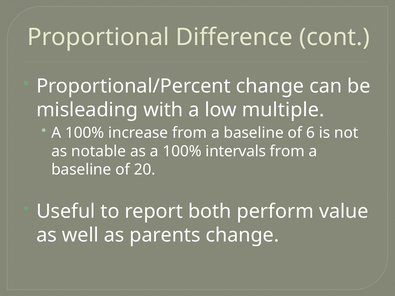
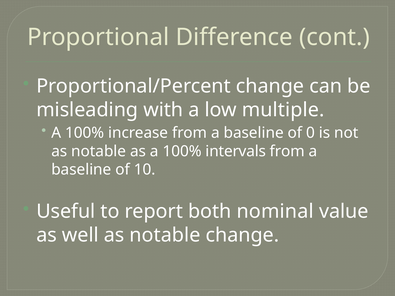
6: 6 -> 0
20: 20 -> 10
perform: perform -> nominal
well as parents: parents -> notable
